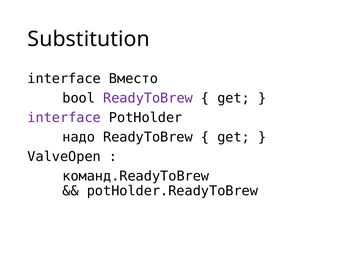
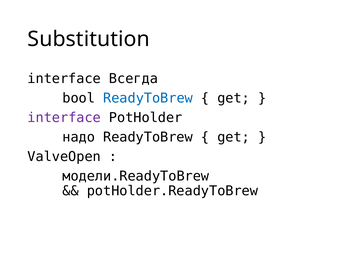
Вместо: Вместо -> Всегда
ReadyToBrew at (148, 98) colour: purple -> blue
команд.ReadyToBrew: команд.ReadyToBrew -> модели.ReadyToBrew
